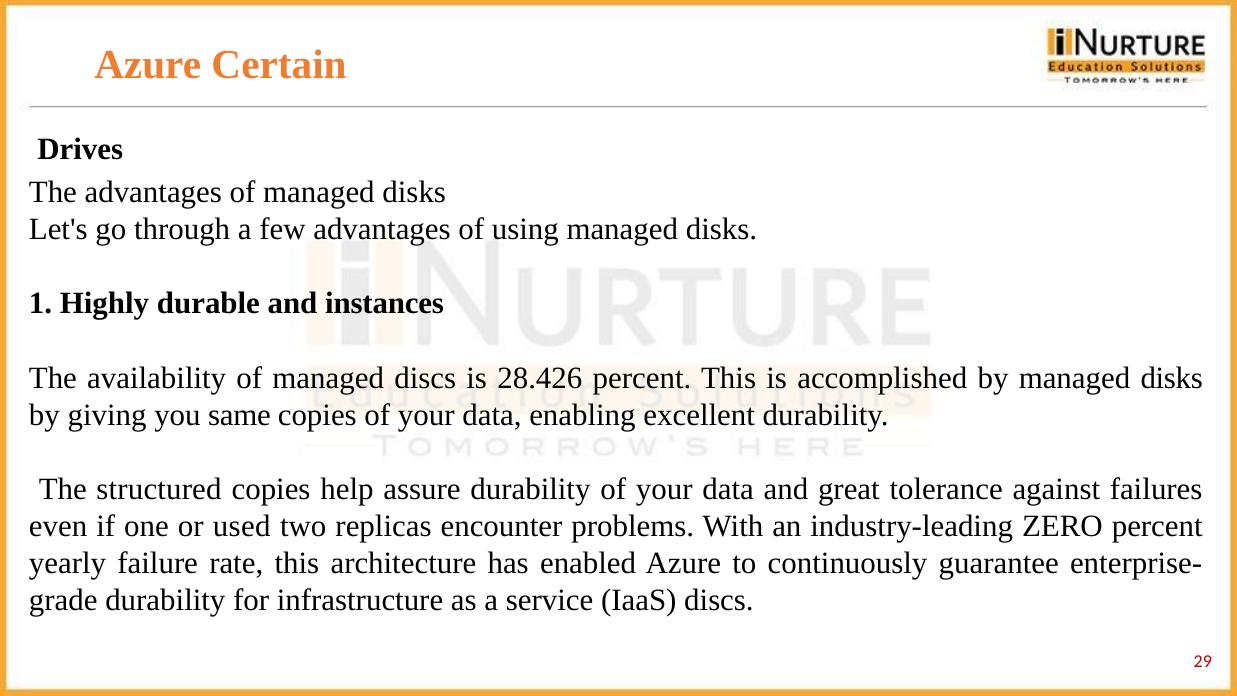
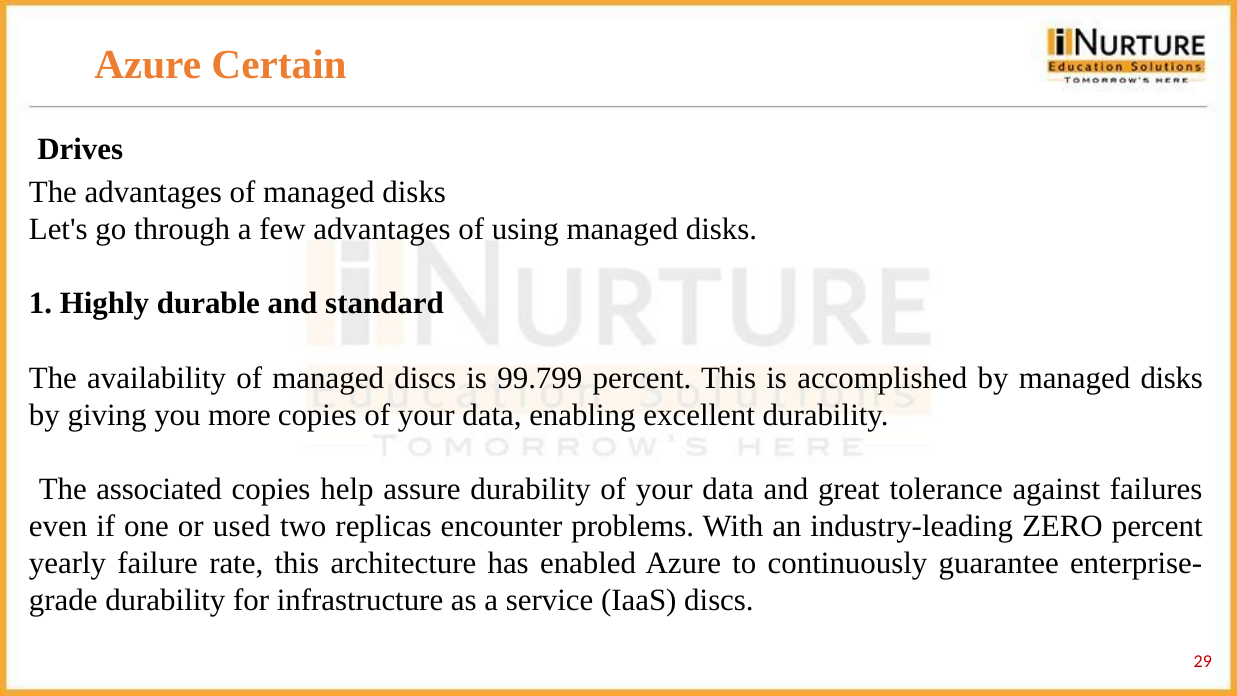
instances: instances -> standard
28.426: 28.426 -> 99.799
same: same -> more
structured: structured -> associated
